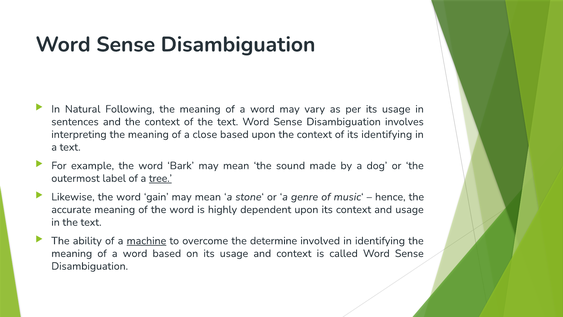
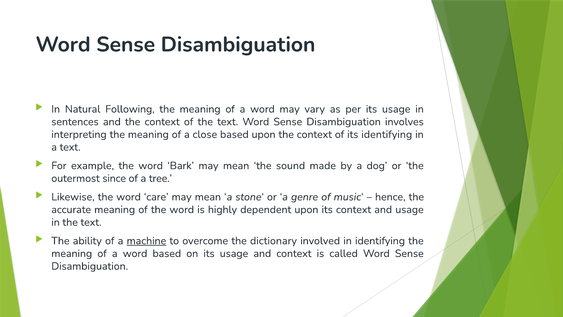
label: label -> since
tree underline: present -> none
gain: gain -> care
determine: determine -> dictionary
